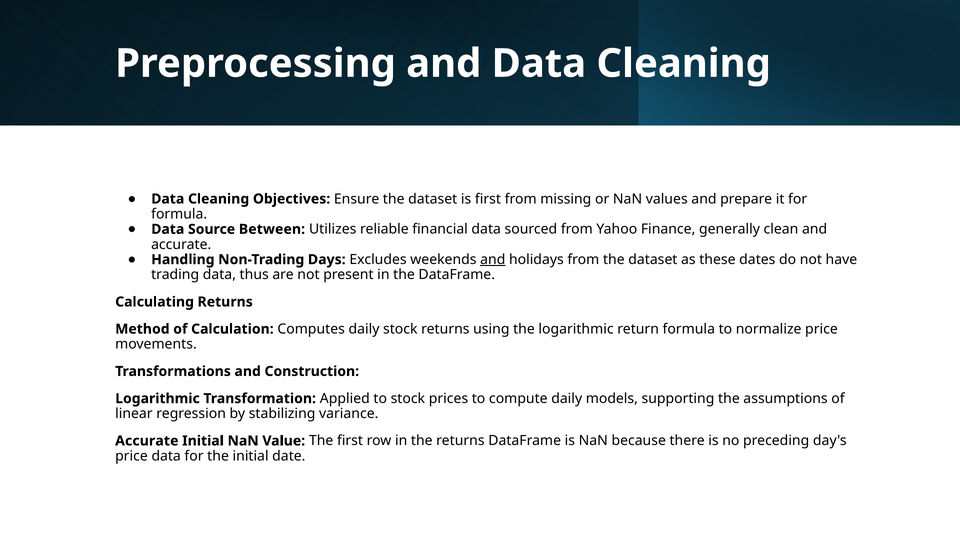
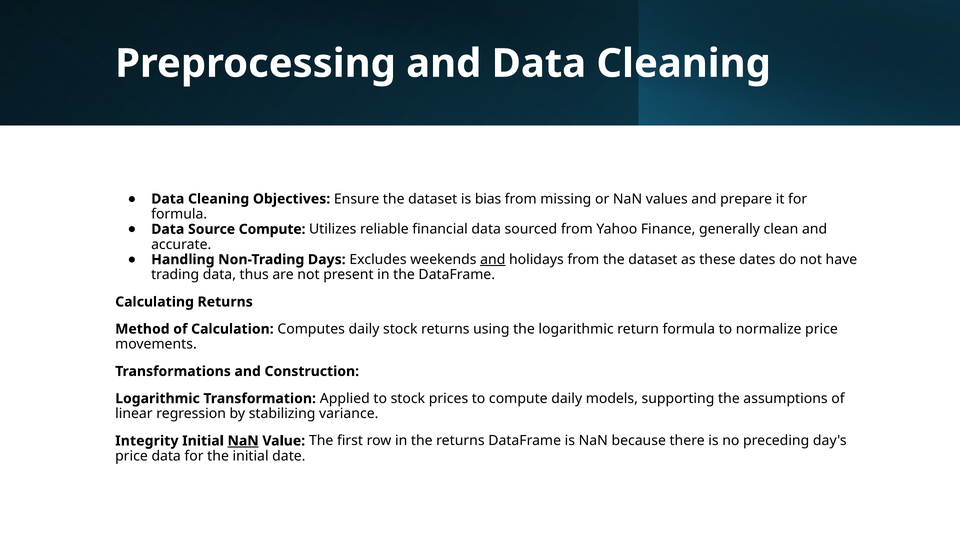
is first: first -> bias
Source Between: Between -> Compute
Accurate at (147, 441): Accurate -> Integrity
NaN at (243, 441) underline: none -> present
